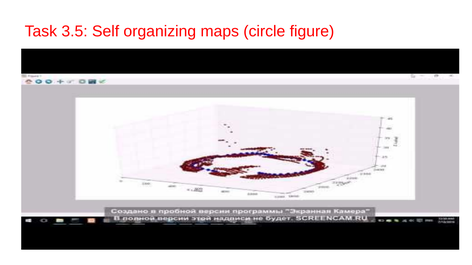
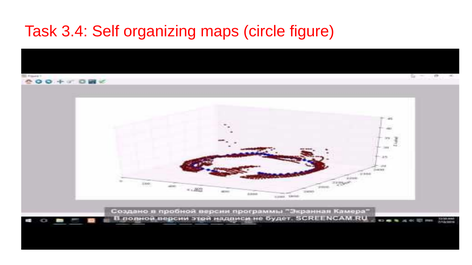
3.5: 3.5 -> 3.4
